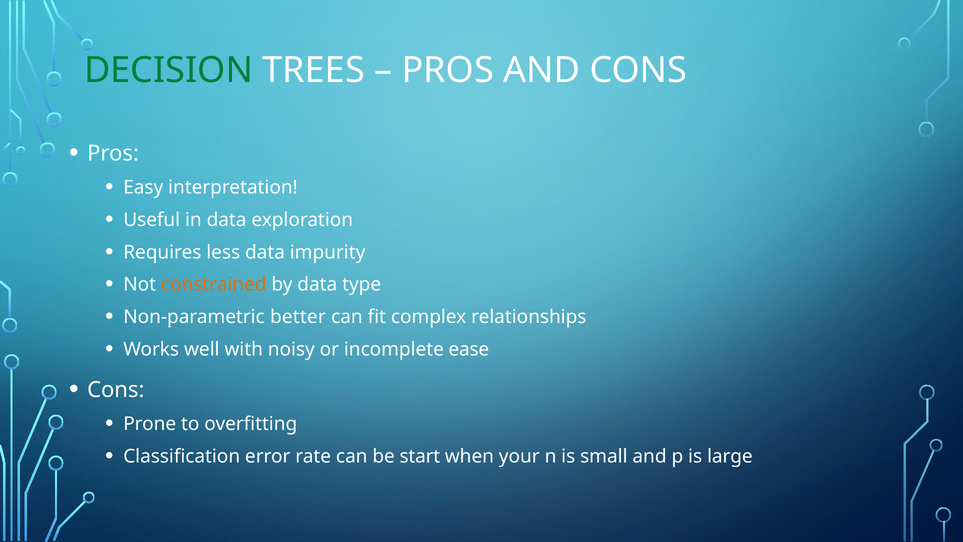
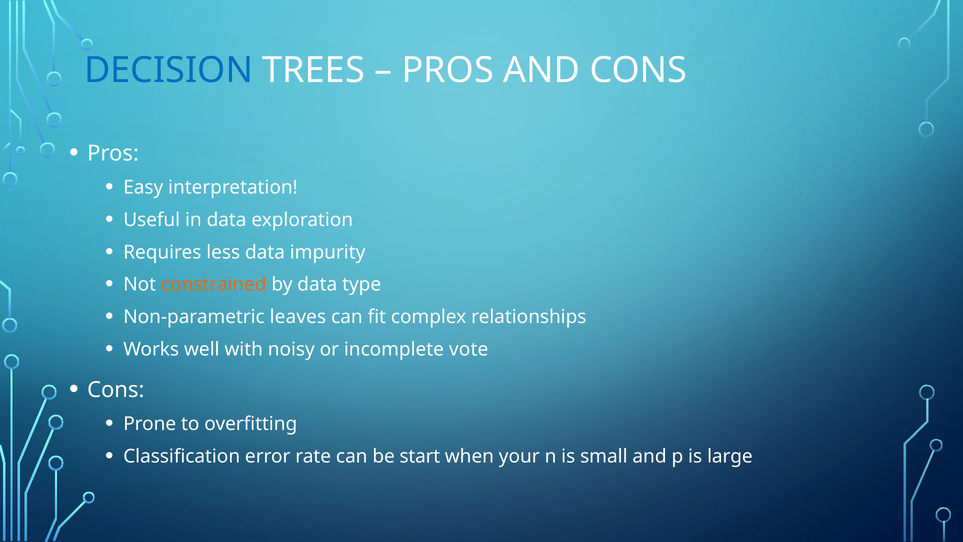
DECISION colour: green -> blue
better: better -> leaves
ease: ease -> vote
